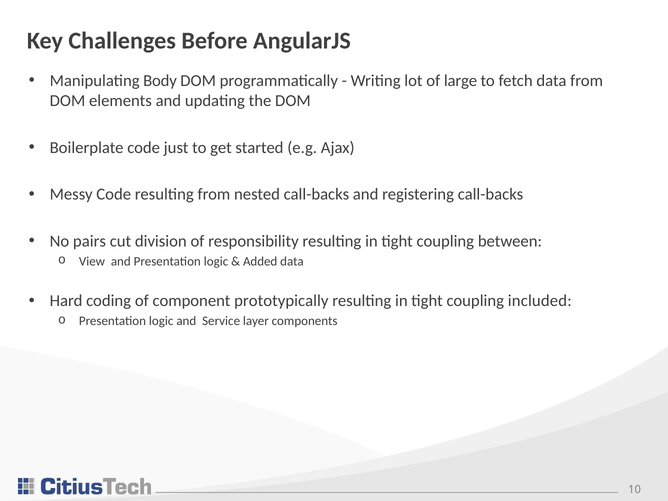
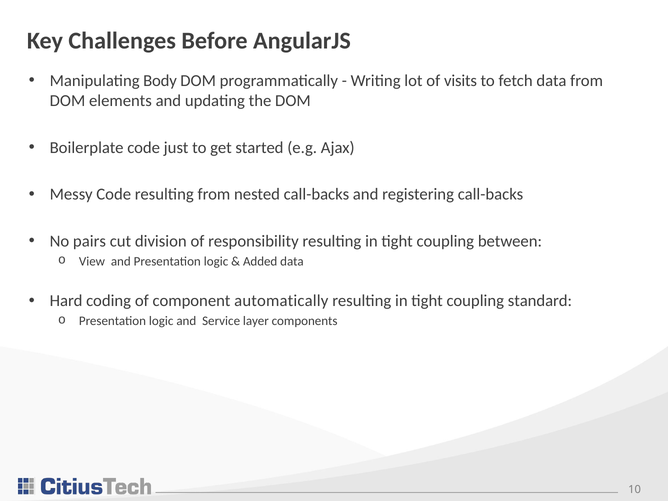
large: large -> visits
prototypically: prototypically -> automatically
included: included -> standard
